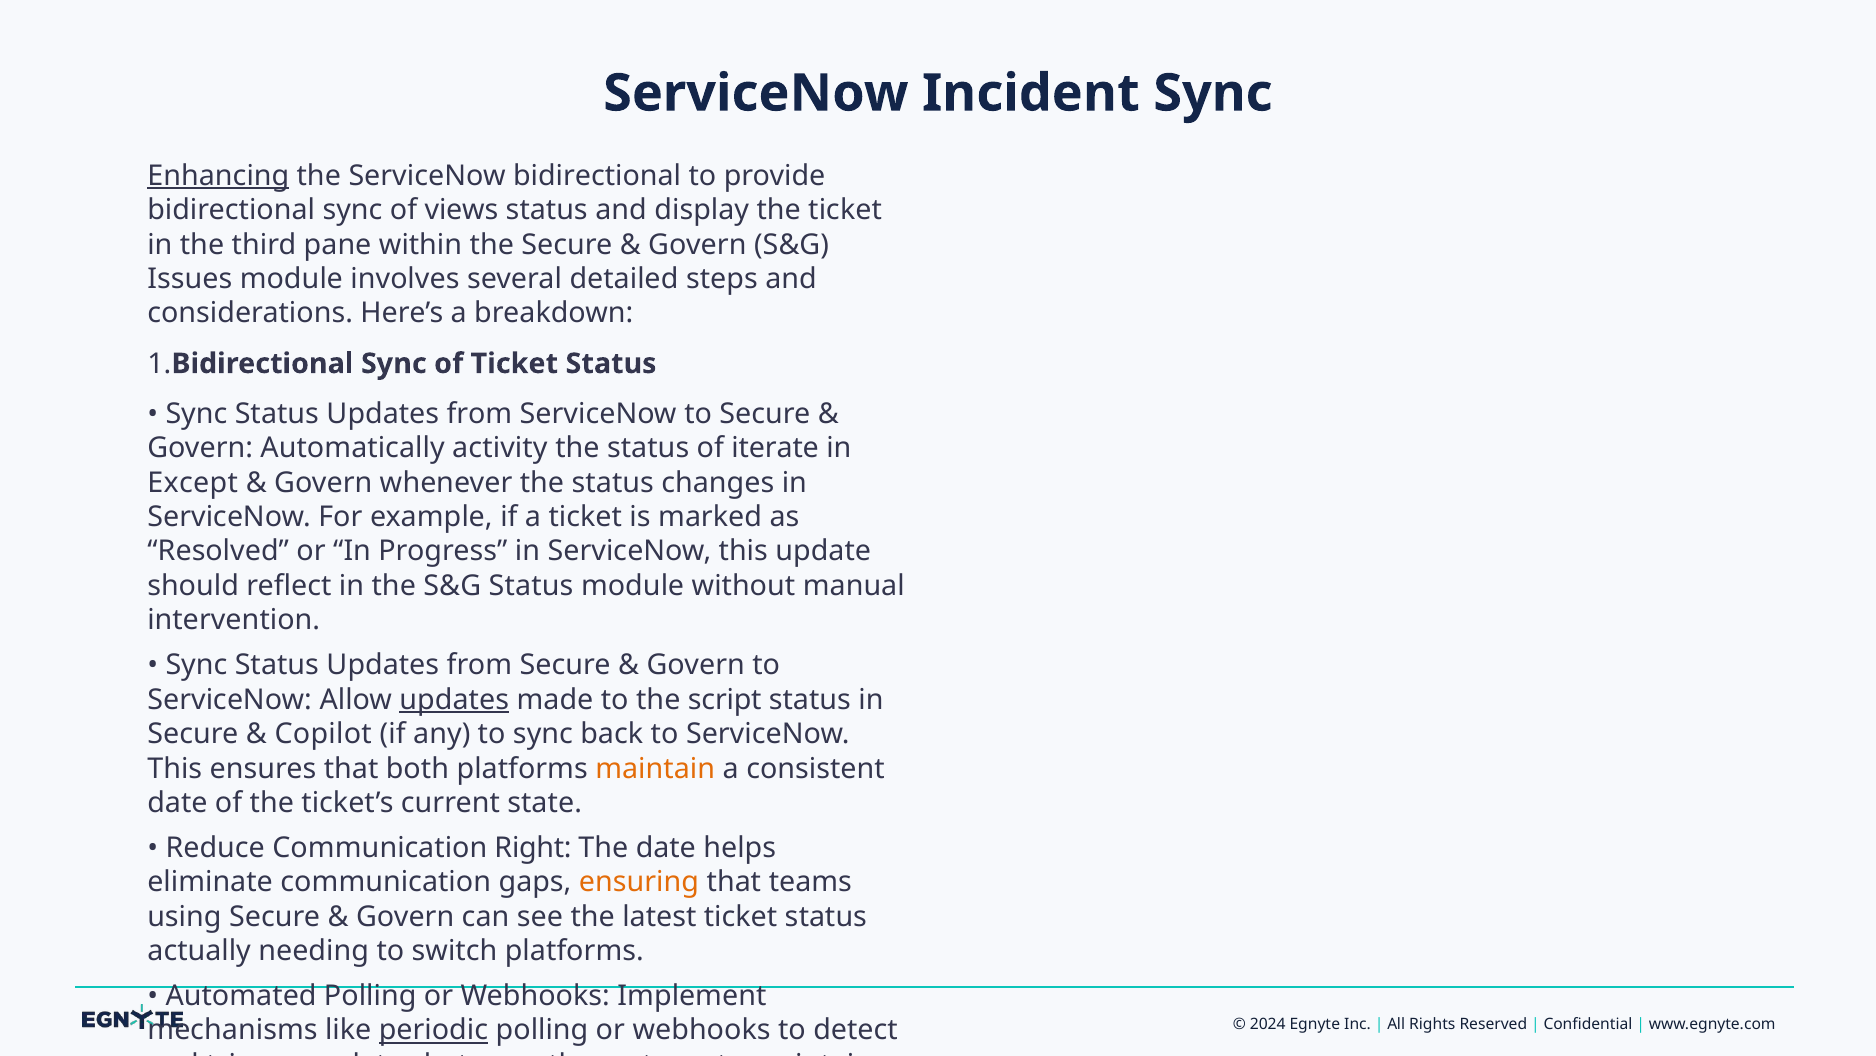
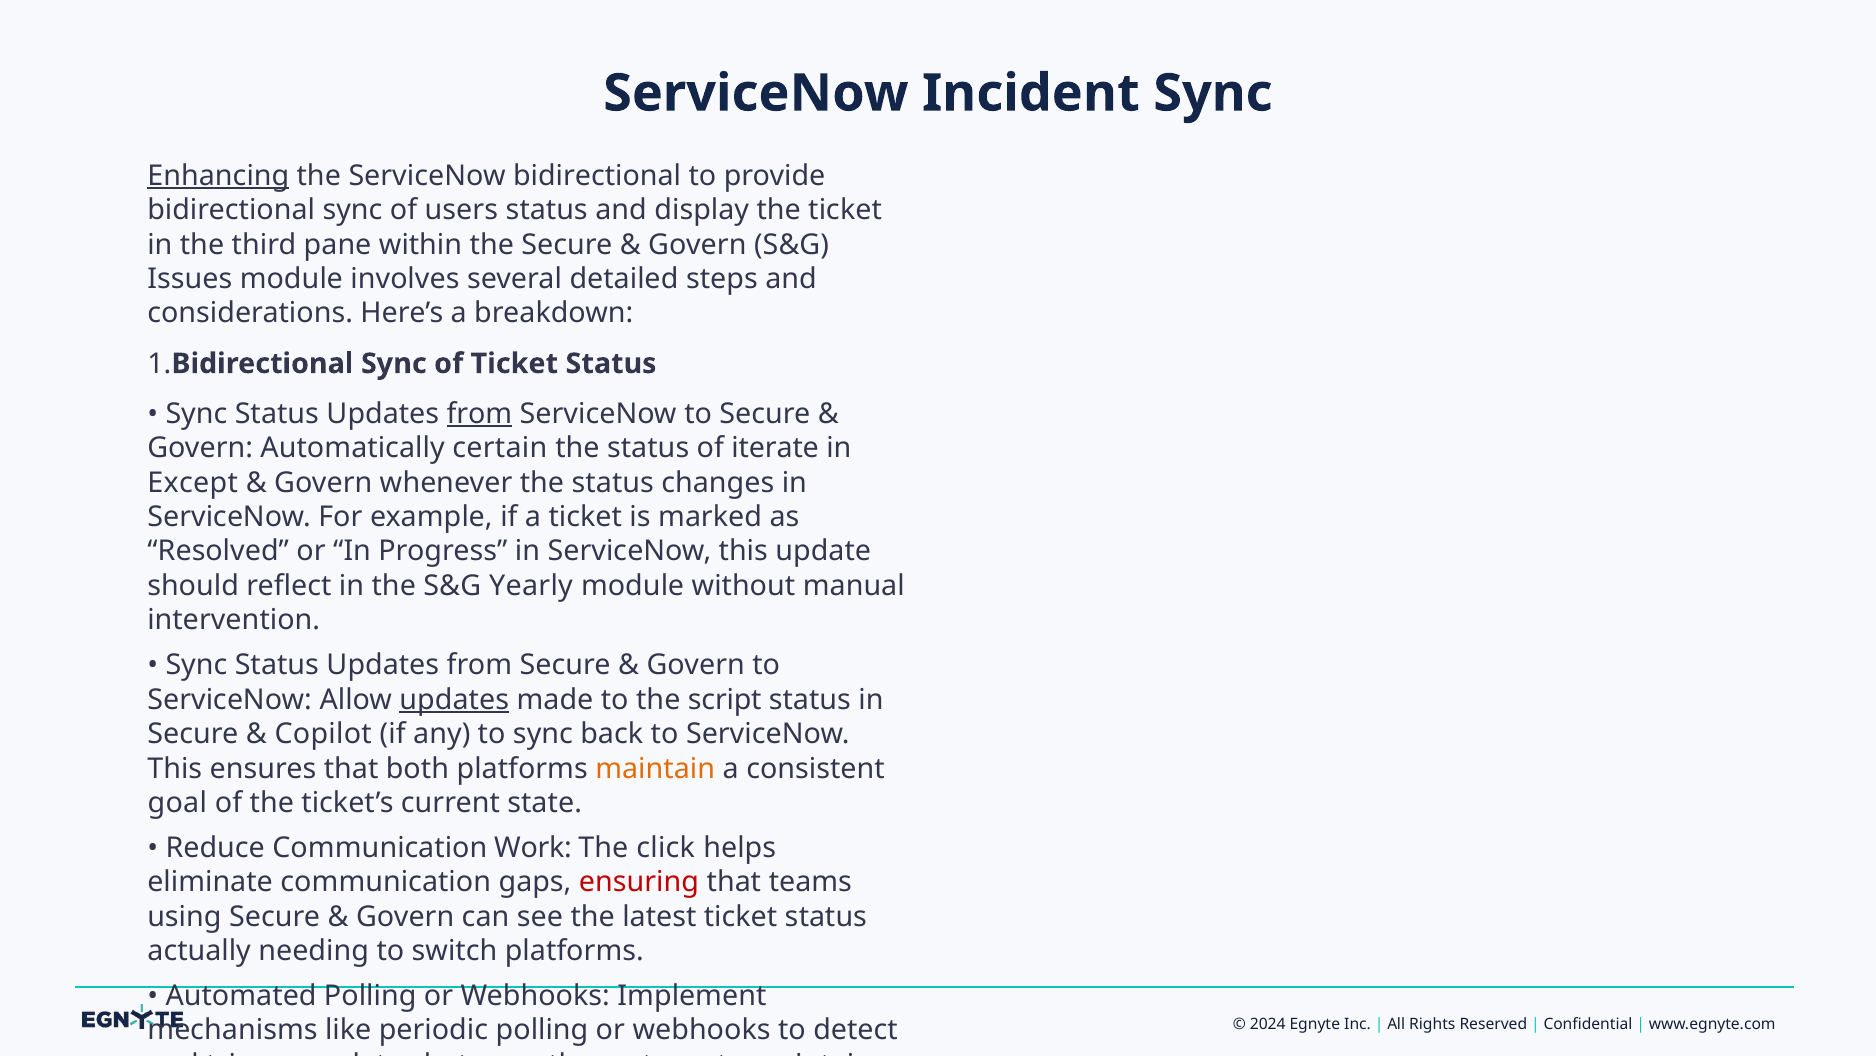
of views: views -> users
from at (479, 413) underline: none -> present
activity: activity -> certain
S&G Status: Status -> Yearly
date at (177, 802): date -> goal
Right: Right -> Work
The date: date -> click
ensuring colour: orange -> red
periodic underline: present -> none
